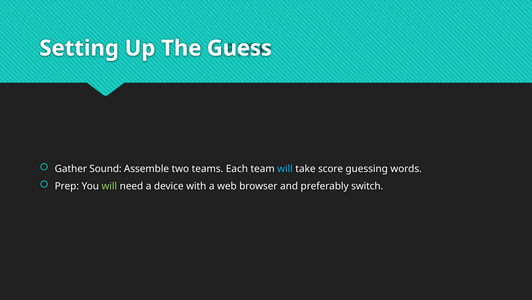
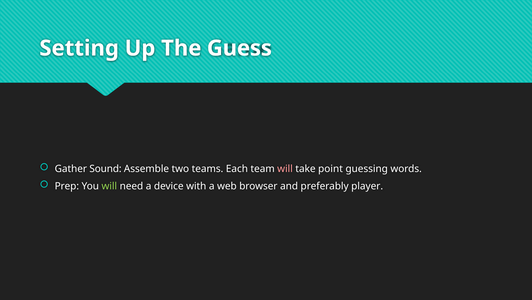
will at (285, 168) colour: light blue -> pink
score: score -> point
switch: switch -> player
